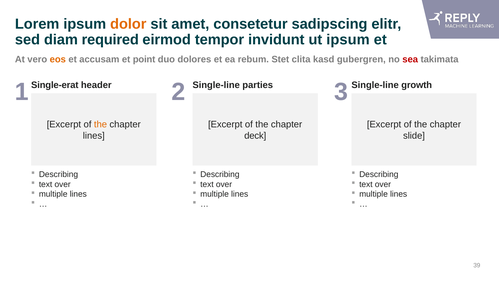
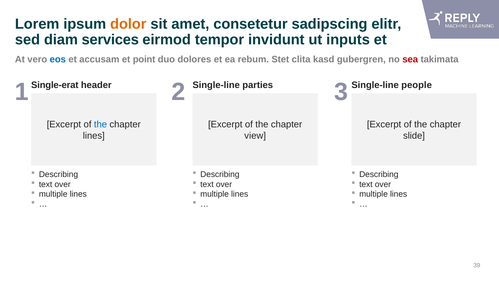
required: required -> services
ut ipsum: ipsum -> inputs
eos colour: orange -> blue
growth: growth -> people
the at (100, 124) colour: orange -> blue
deck: deck -> view
